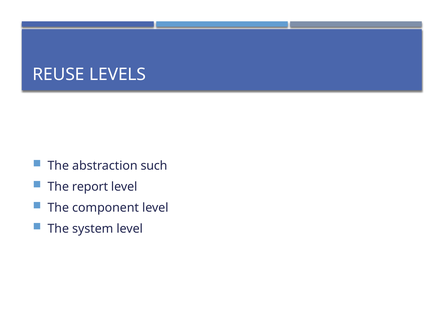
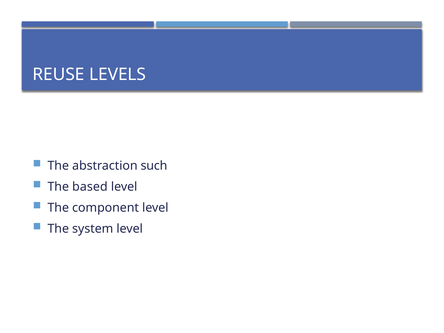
report: report -> based
